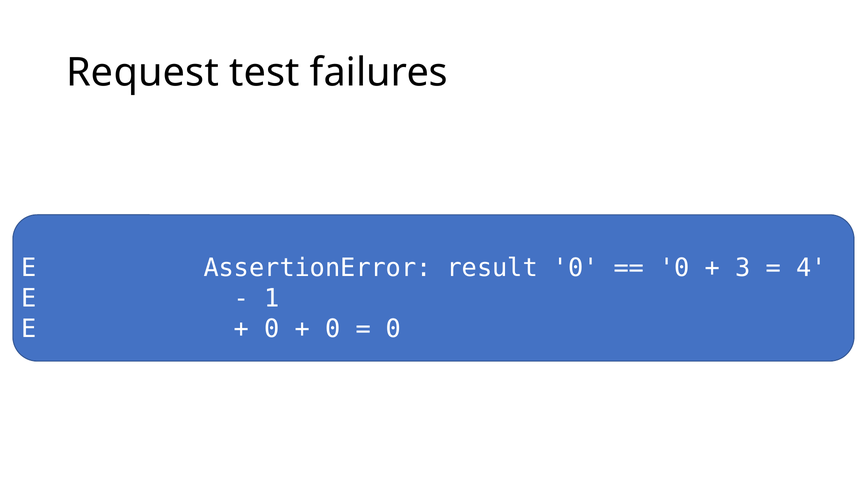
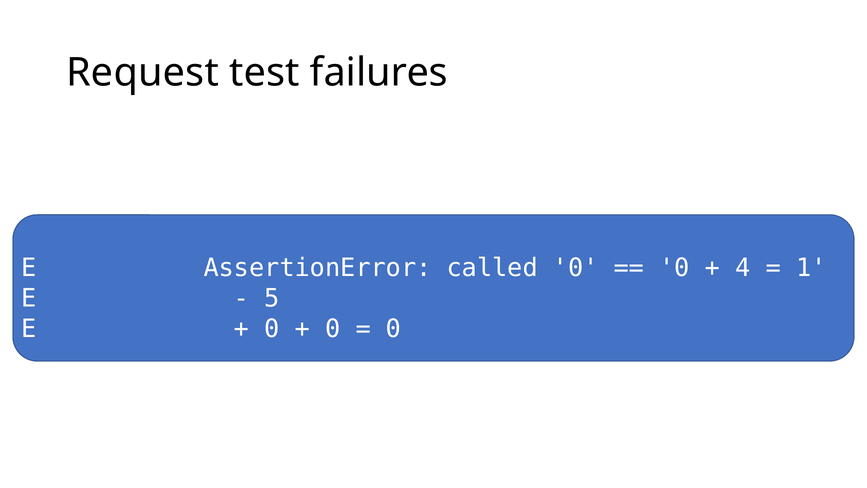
result: result -> called
3: 3 -> 4
4: 4 -> 1
1: 1 -> 5
